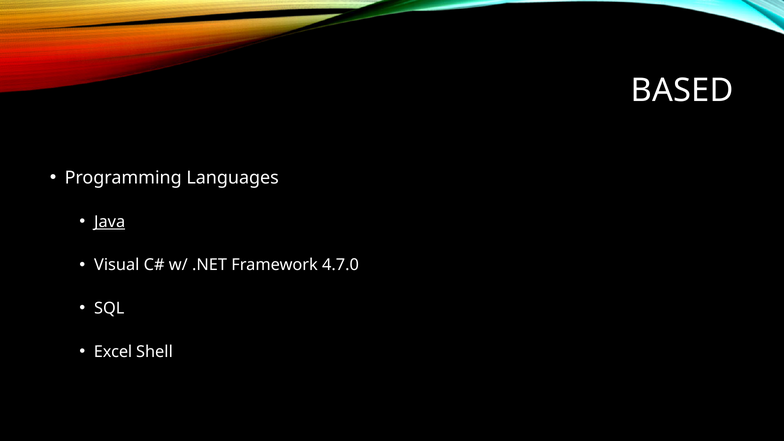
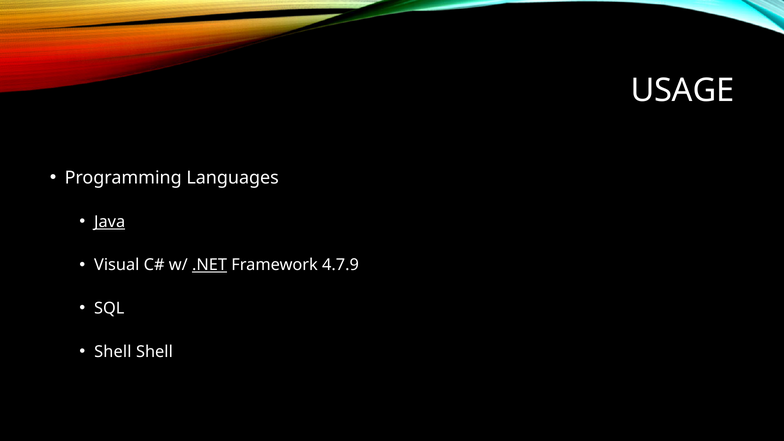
BASED: BASED -> USAGE
.NET underline: none -> present
4.7.0: 4.7.0 -> 4.7.9
Excel at (113, 352): Excel -> Shell
